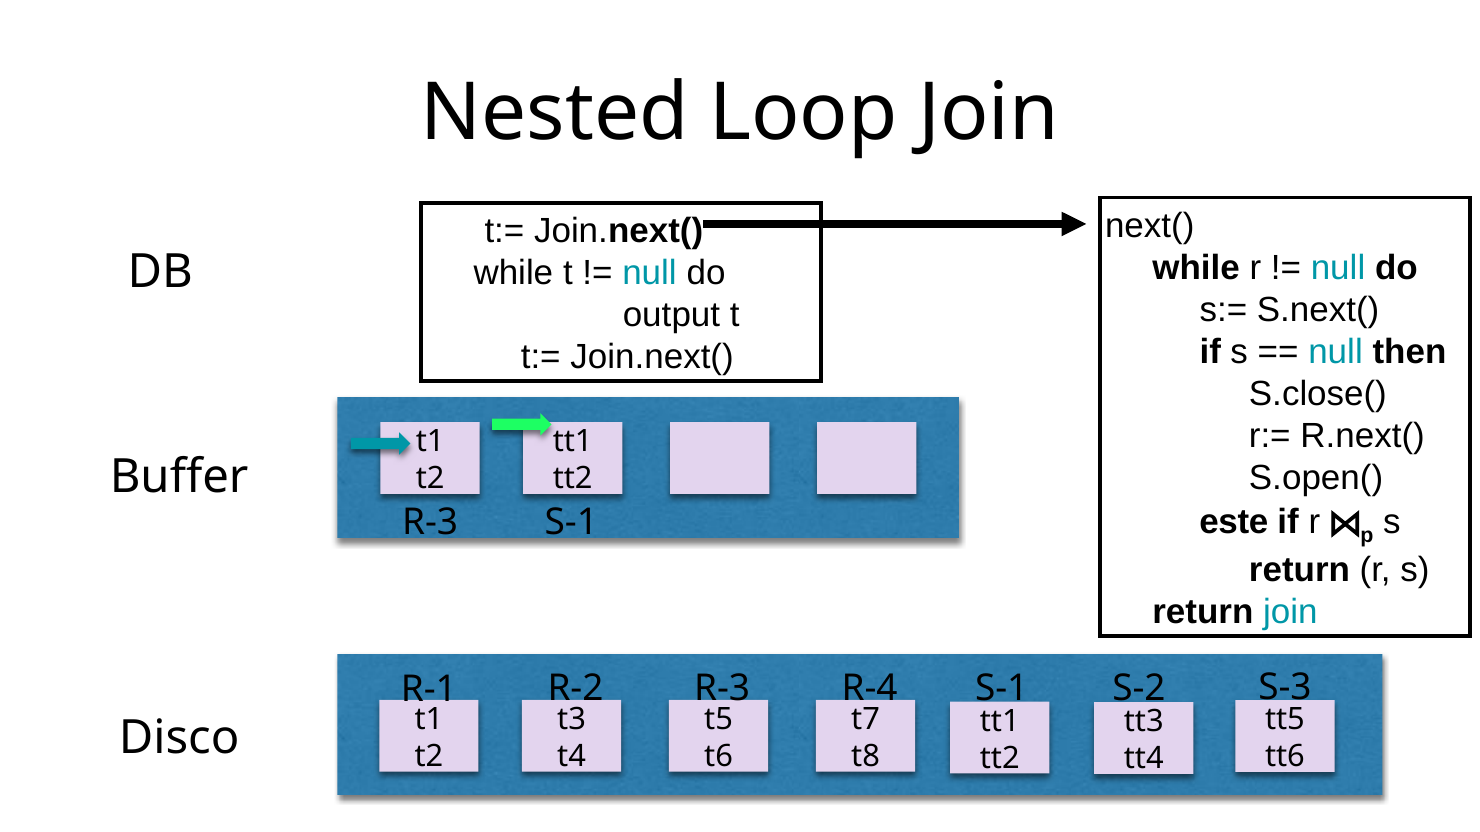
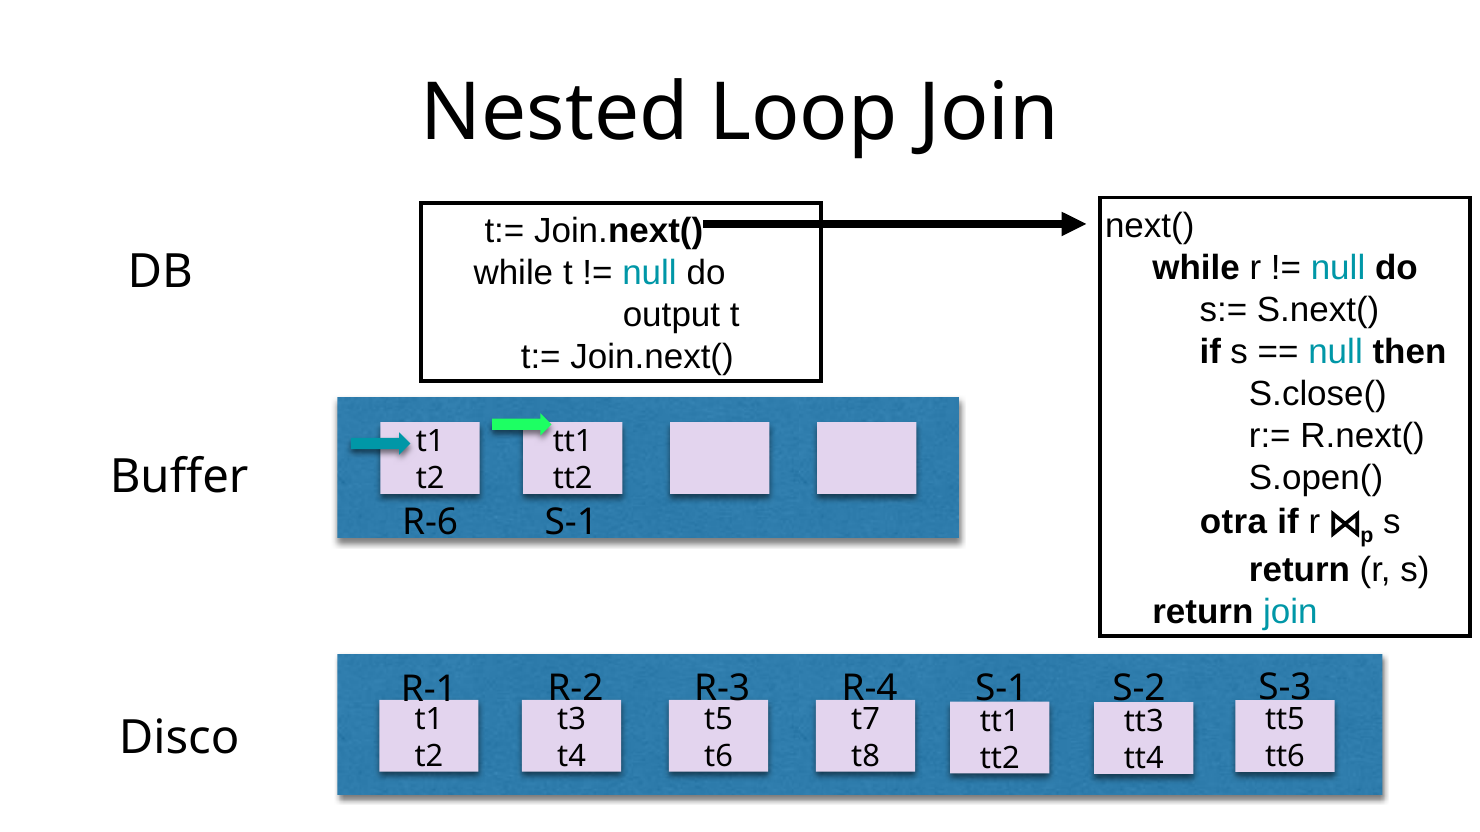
este: este -> otra
R-3 at (430, 523): R-3 -> R-6
